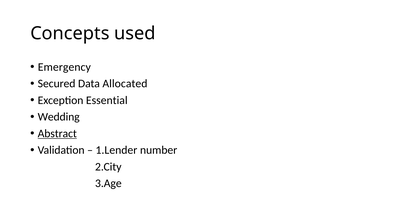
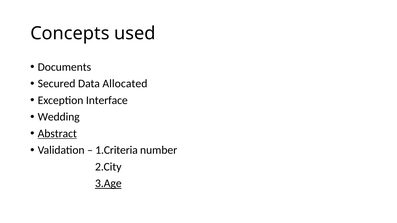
Emergency: Emergency -> Documents
Essential: Essential -> Interface
1.Lender: 1.Lender -> 1.Criteria
3.Age underline: none -> present
